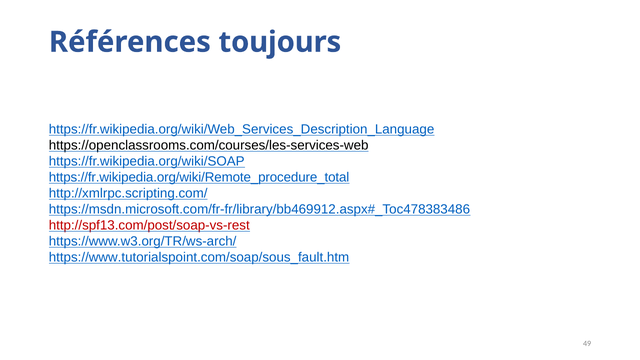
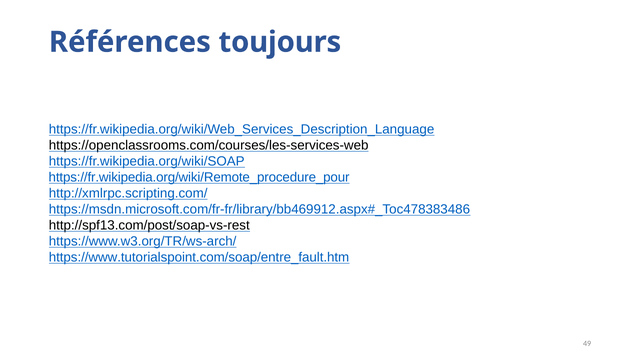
https://fr.wikipedia.org/wiki/Remote_procedure_total: https://fr.wikipedia.org/wiki/Remote_procedure_total -> https://fr.wikipedia.org/wiki/Remote_procedure_pour
http://spf13.com/post/soap-vs-rest colour: red -> black
https://www.tutorialspoint.com/soap/sous_fault.htm: https://www.tutorialspoint.com/soap/sous_fault.htm -> https://www.tutorialspoint.com/soap/entre_fault.htm
